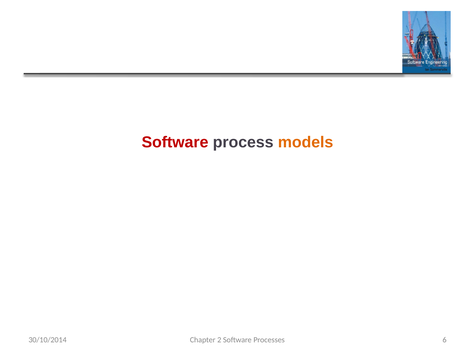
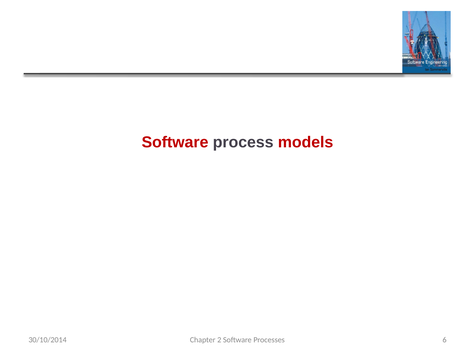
models colour: orange -> red
